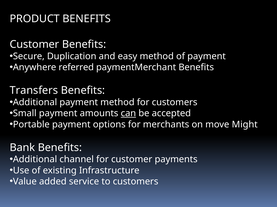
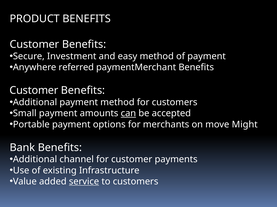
Duplication: Duplication -> Investment
Transfers at (34, 91): Transfers -> Customer
service underline: none -> present
